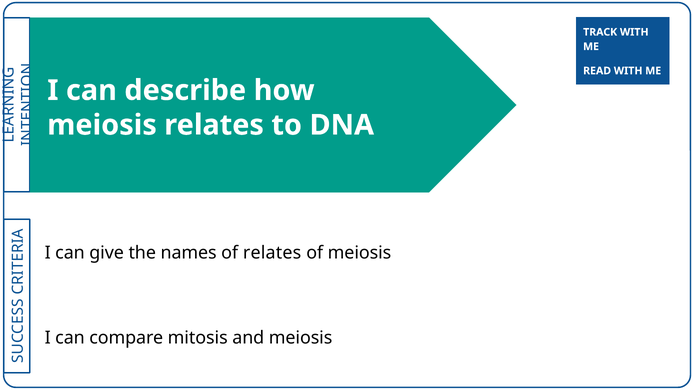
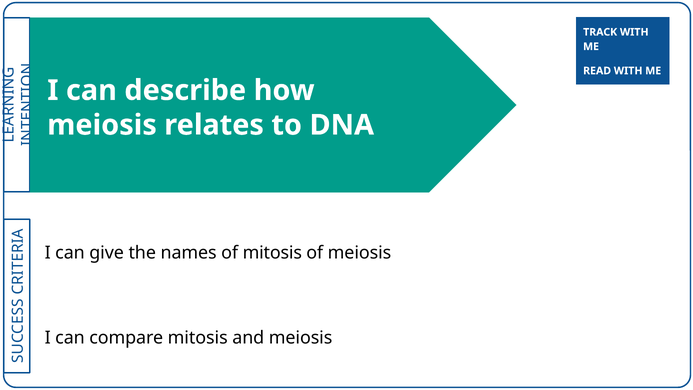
of relates: relates -> mitosis
